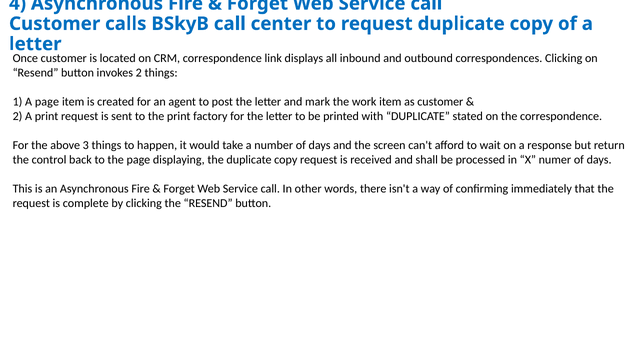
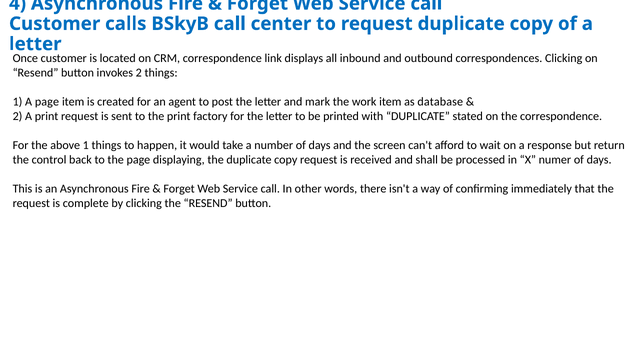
as customer: customer -> database
above 3: 3 -> 1
